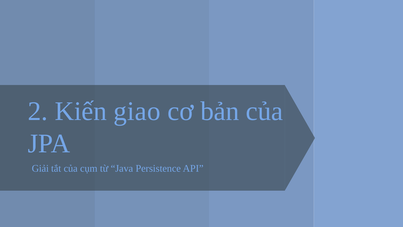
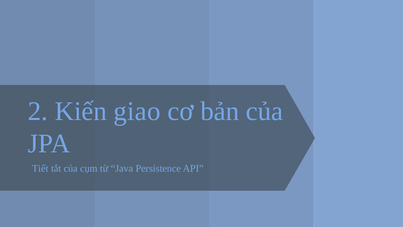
Giải: Giải -> Tiết
